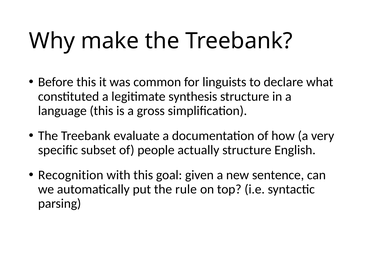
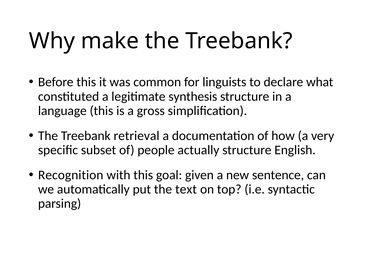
evaluate: evaluate -> retrieval
rule: rule -> text
